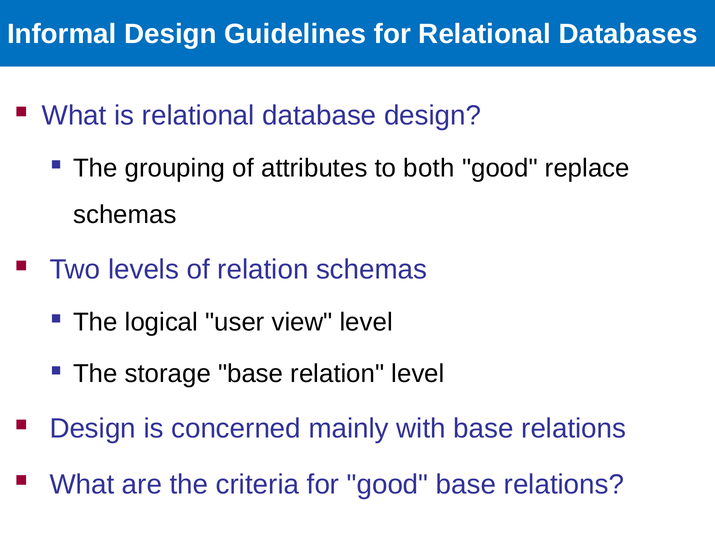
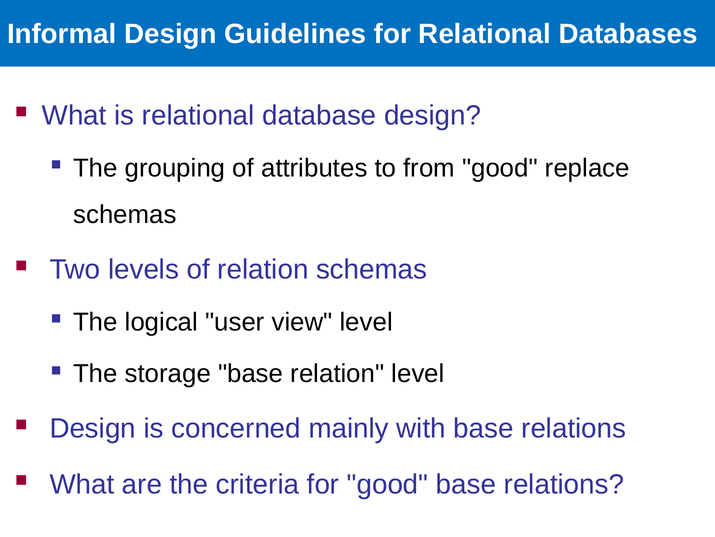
both: both -> from
